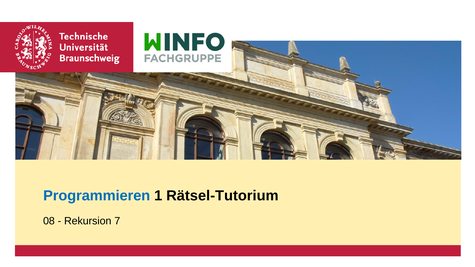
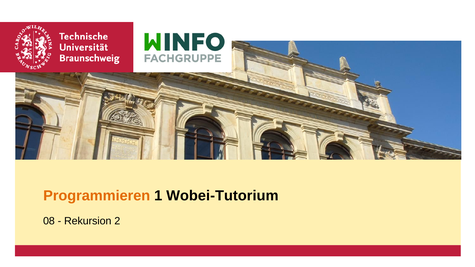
Programmieren colour: blue -> orange
Rätsel-Tutorium: Rätsel-Tutorium -> Wobei-Tutorium
7: 7 -> 2
